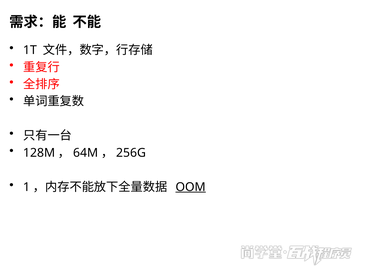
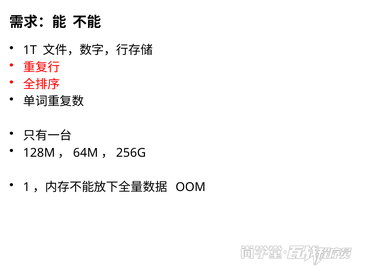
OOM underline: present -> none
